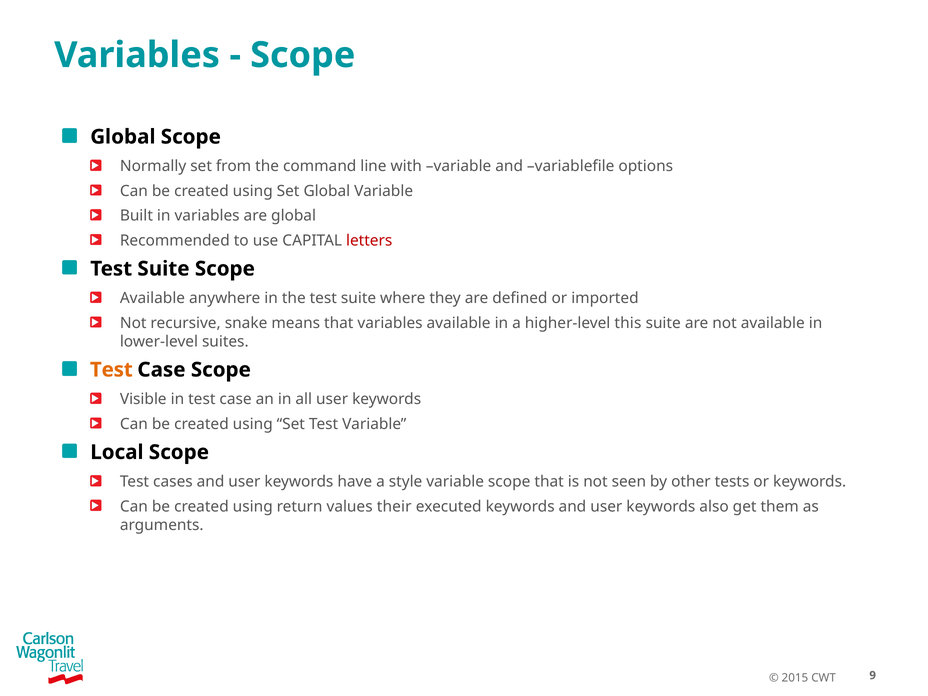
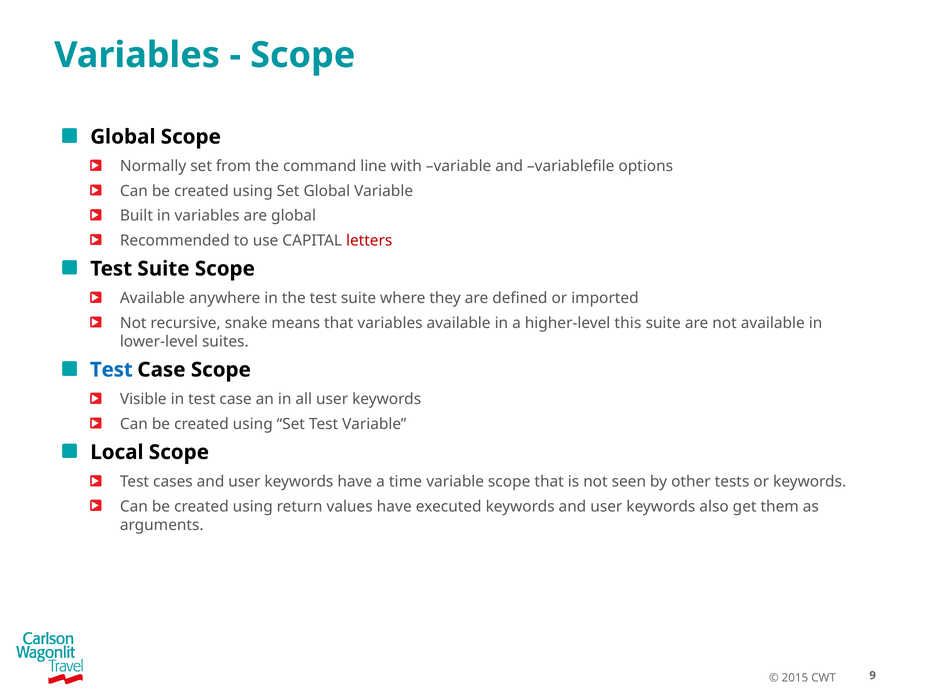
Test at (111, 370) colour: orange -> blue
style: style -> time
values their: their -> have
